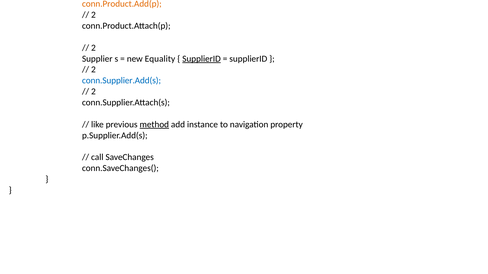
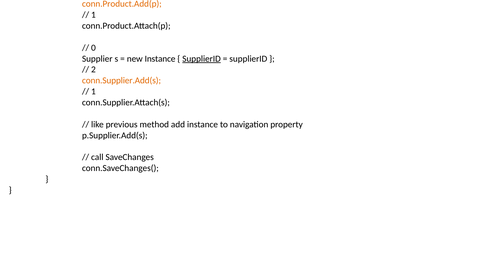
2 at (93, 15): 2 -> 1
2 at (93, 48): 2 -> 0
new Equality: Equality -> Instance
conn.Supplier.Add(s colour: blue -> orange
2 at (93, 92): 2 -> 1
method underline: present -> none
